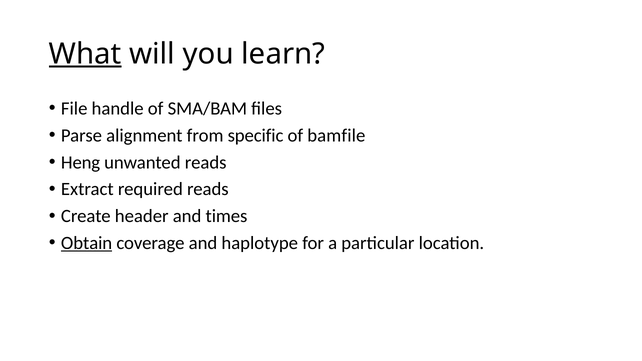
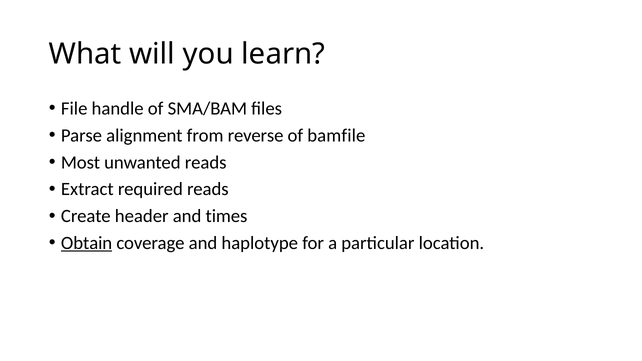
What underline: present -> none
specific: specific -> reverse
Heng: Heng -> Most
